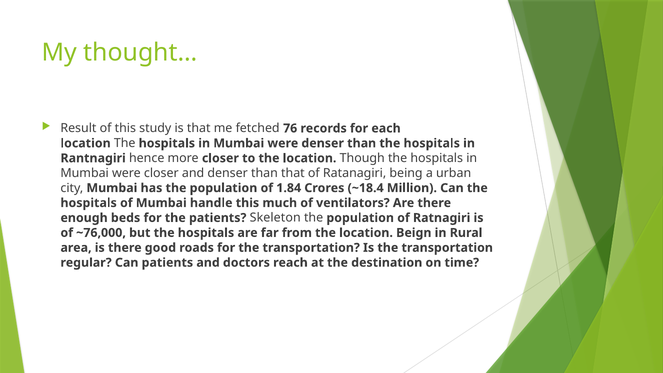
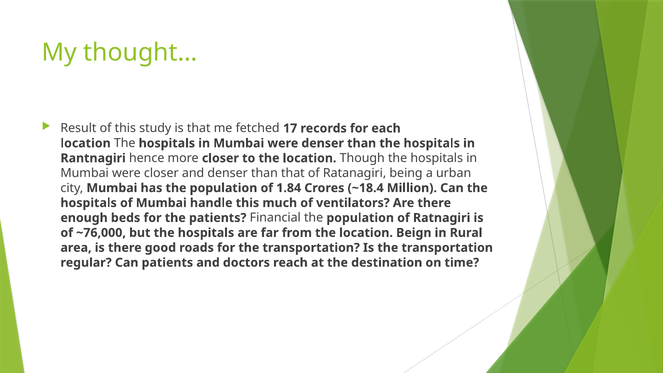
76: 76 -> 17
Skeleton: Skeleton -> Financial
